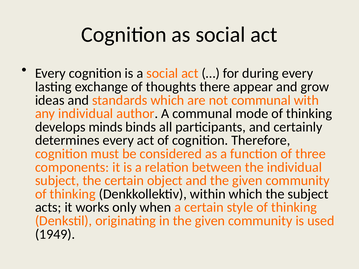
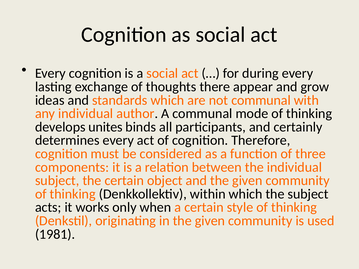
minds: minds -> unites
1949: 1949 -> 1981
